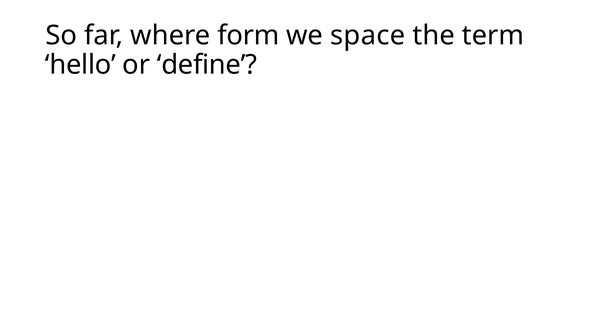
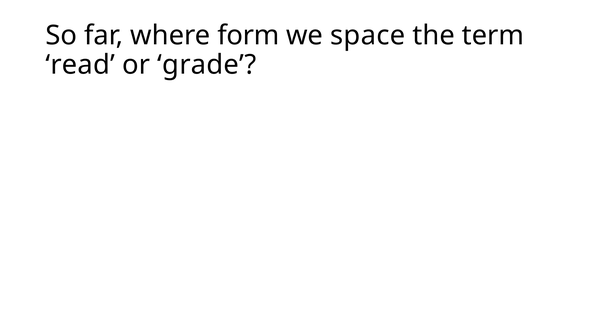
hello: hello -> read
define: define -> grade
